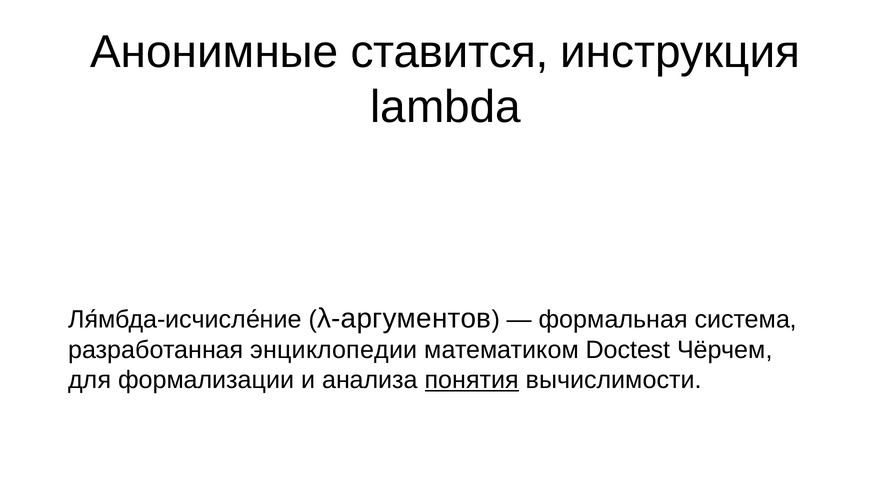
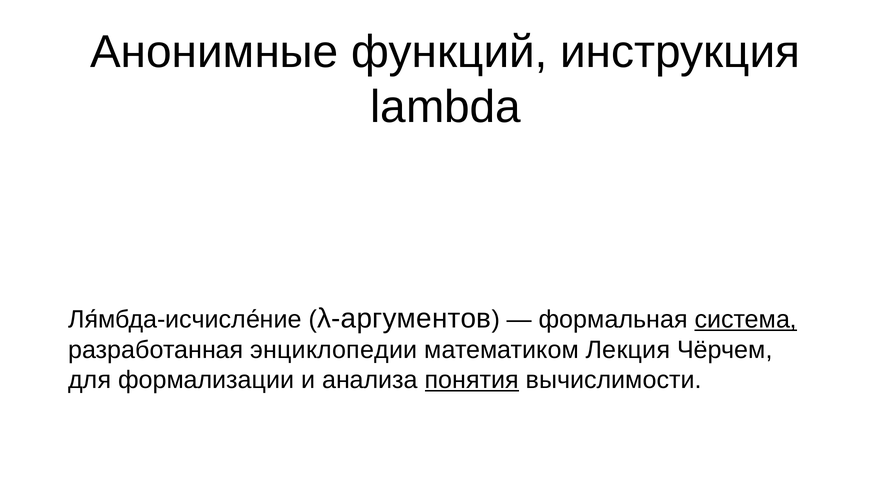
ставится: ставится -> функций
система underline: none -> present
Doctest: Doctest -> Лекция
